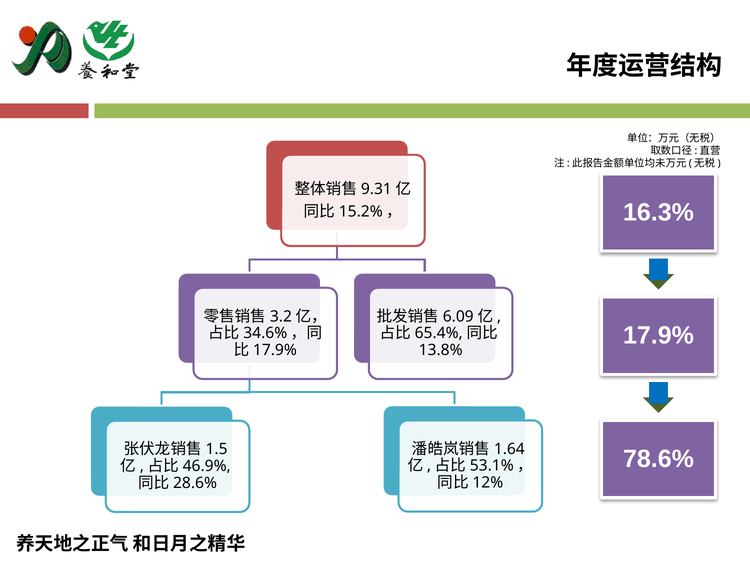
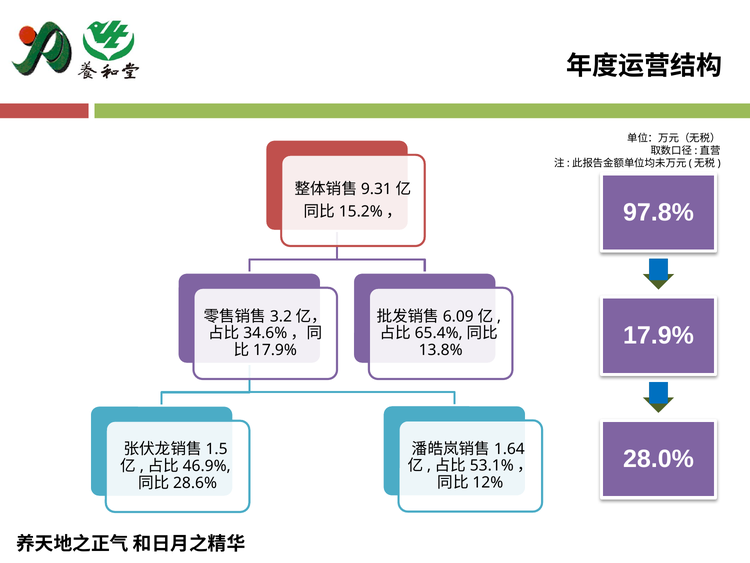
16.3%: 16.3% -> 97.8%
78.6%: 78.6% -> 28.0%
